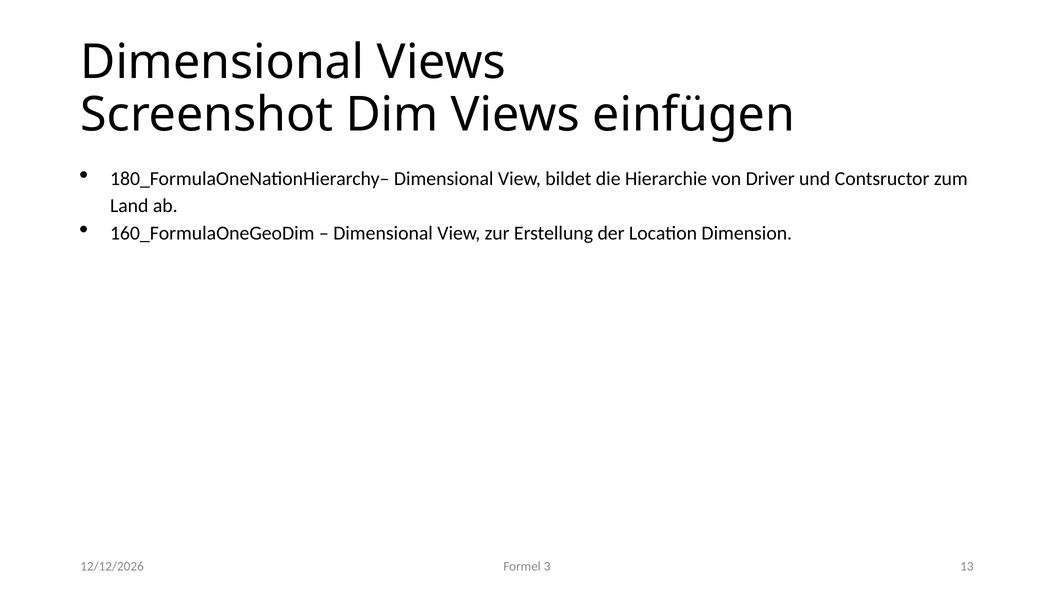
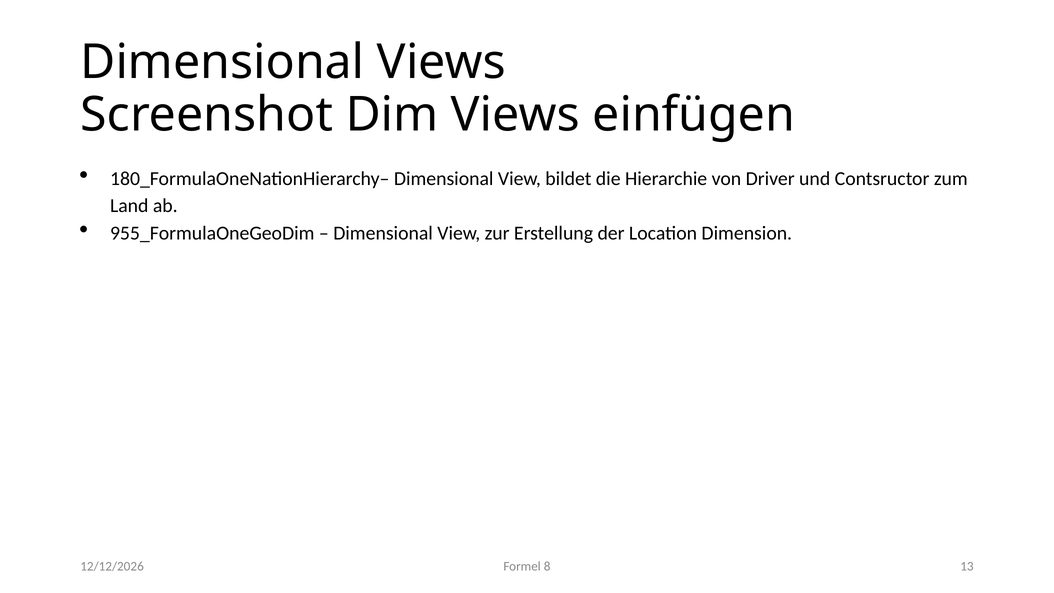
160_FormulaOneGeoDim: 160_FormulaOneGeoDim -> 955_FormulaOneGeoDim
3: 3 -> 8
